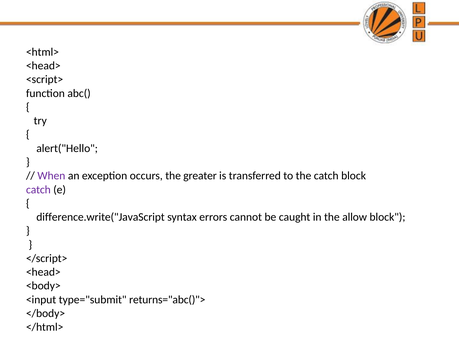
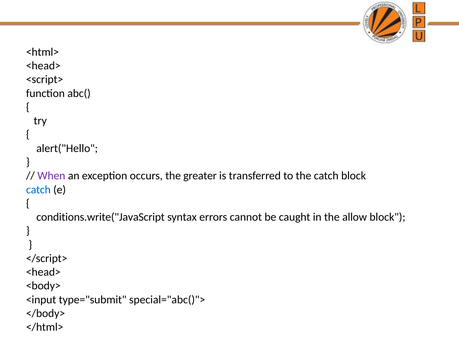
catch at (38, 190) colour: purple -> blue
difference.write("JavaScript: difference.write("JavaScript -> conditions.write("JavaScript
returns="abc()">: returns="abc()"> -> special="abc()">
